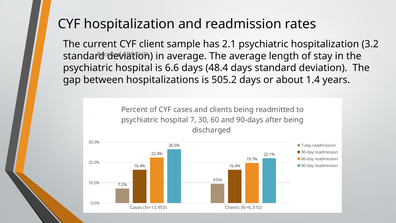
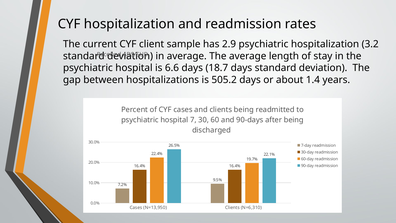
2.1: 2.1 -> 2.9
48.4: 48.4 -> 18.7
